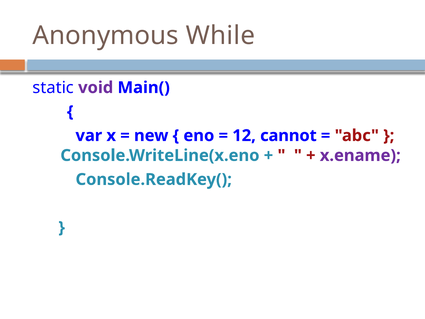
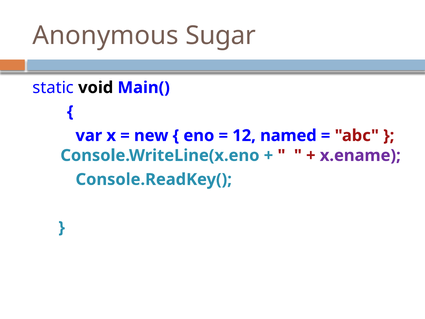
While: While -> Sugar
void colour: purple -> black
cannot: cannot -> named
